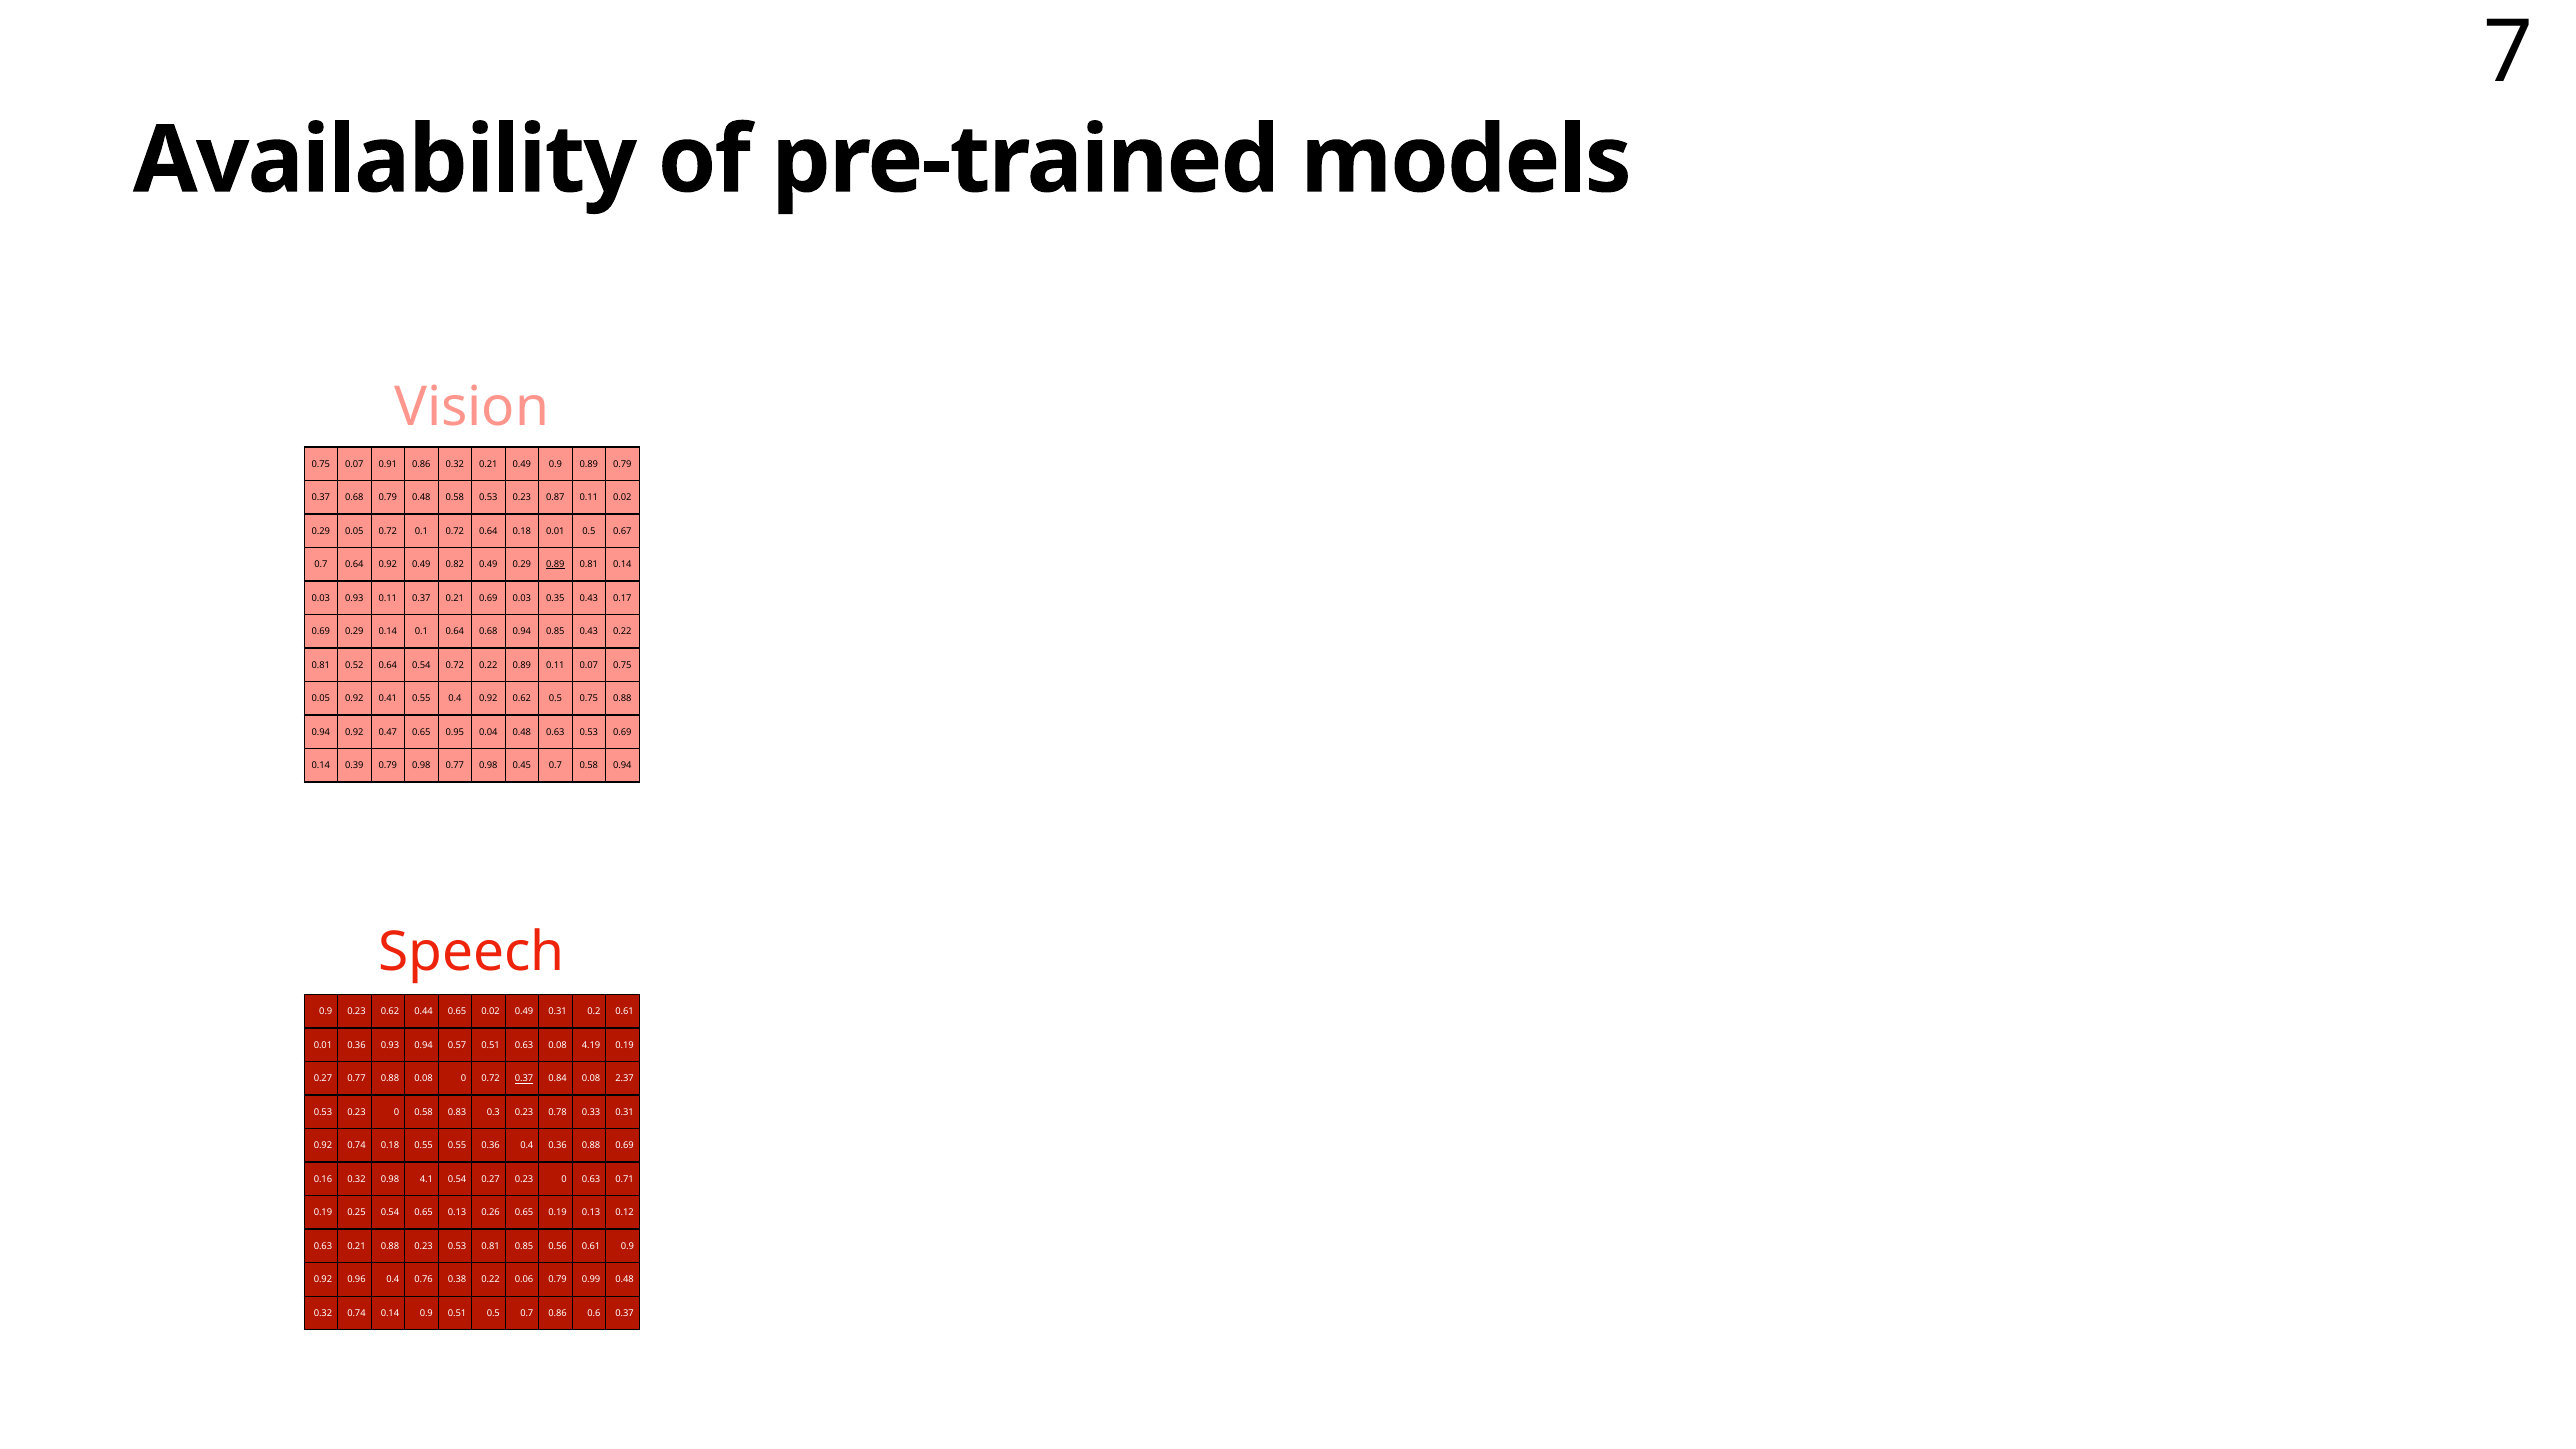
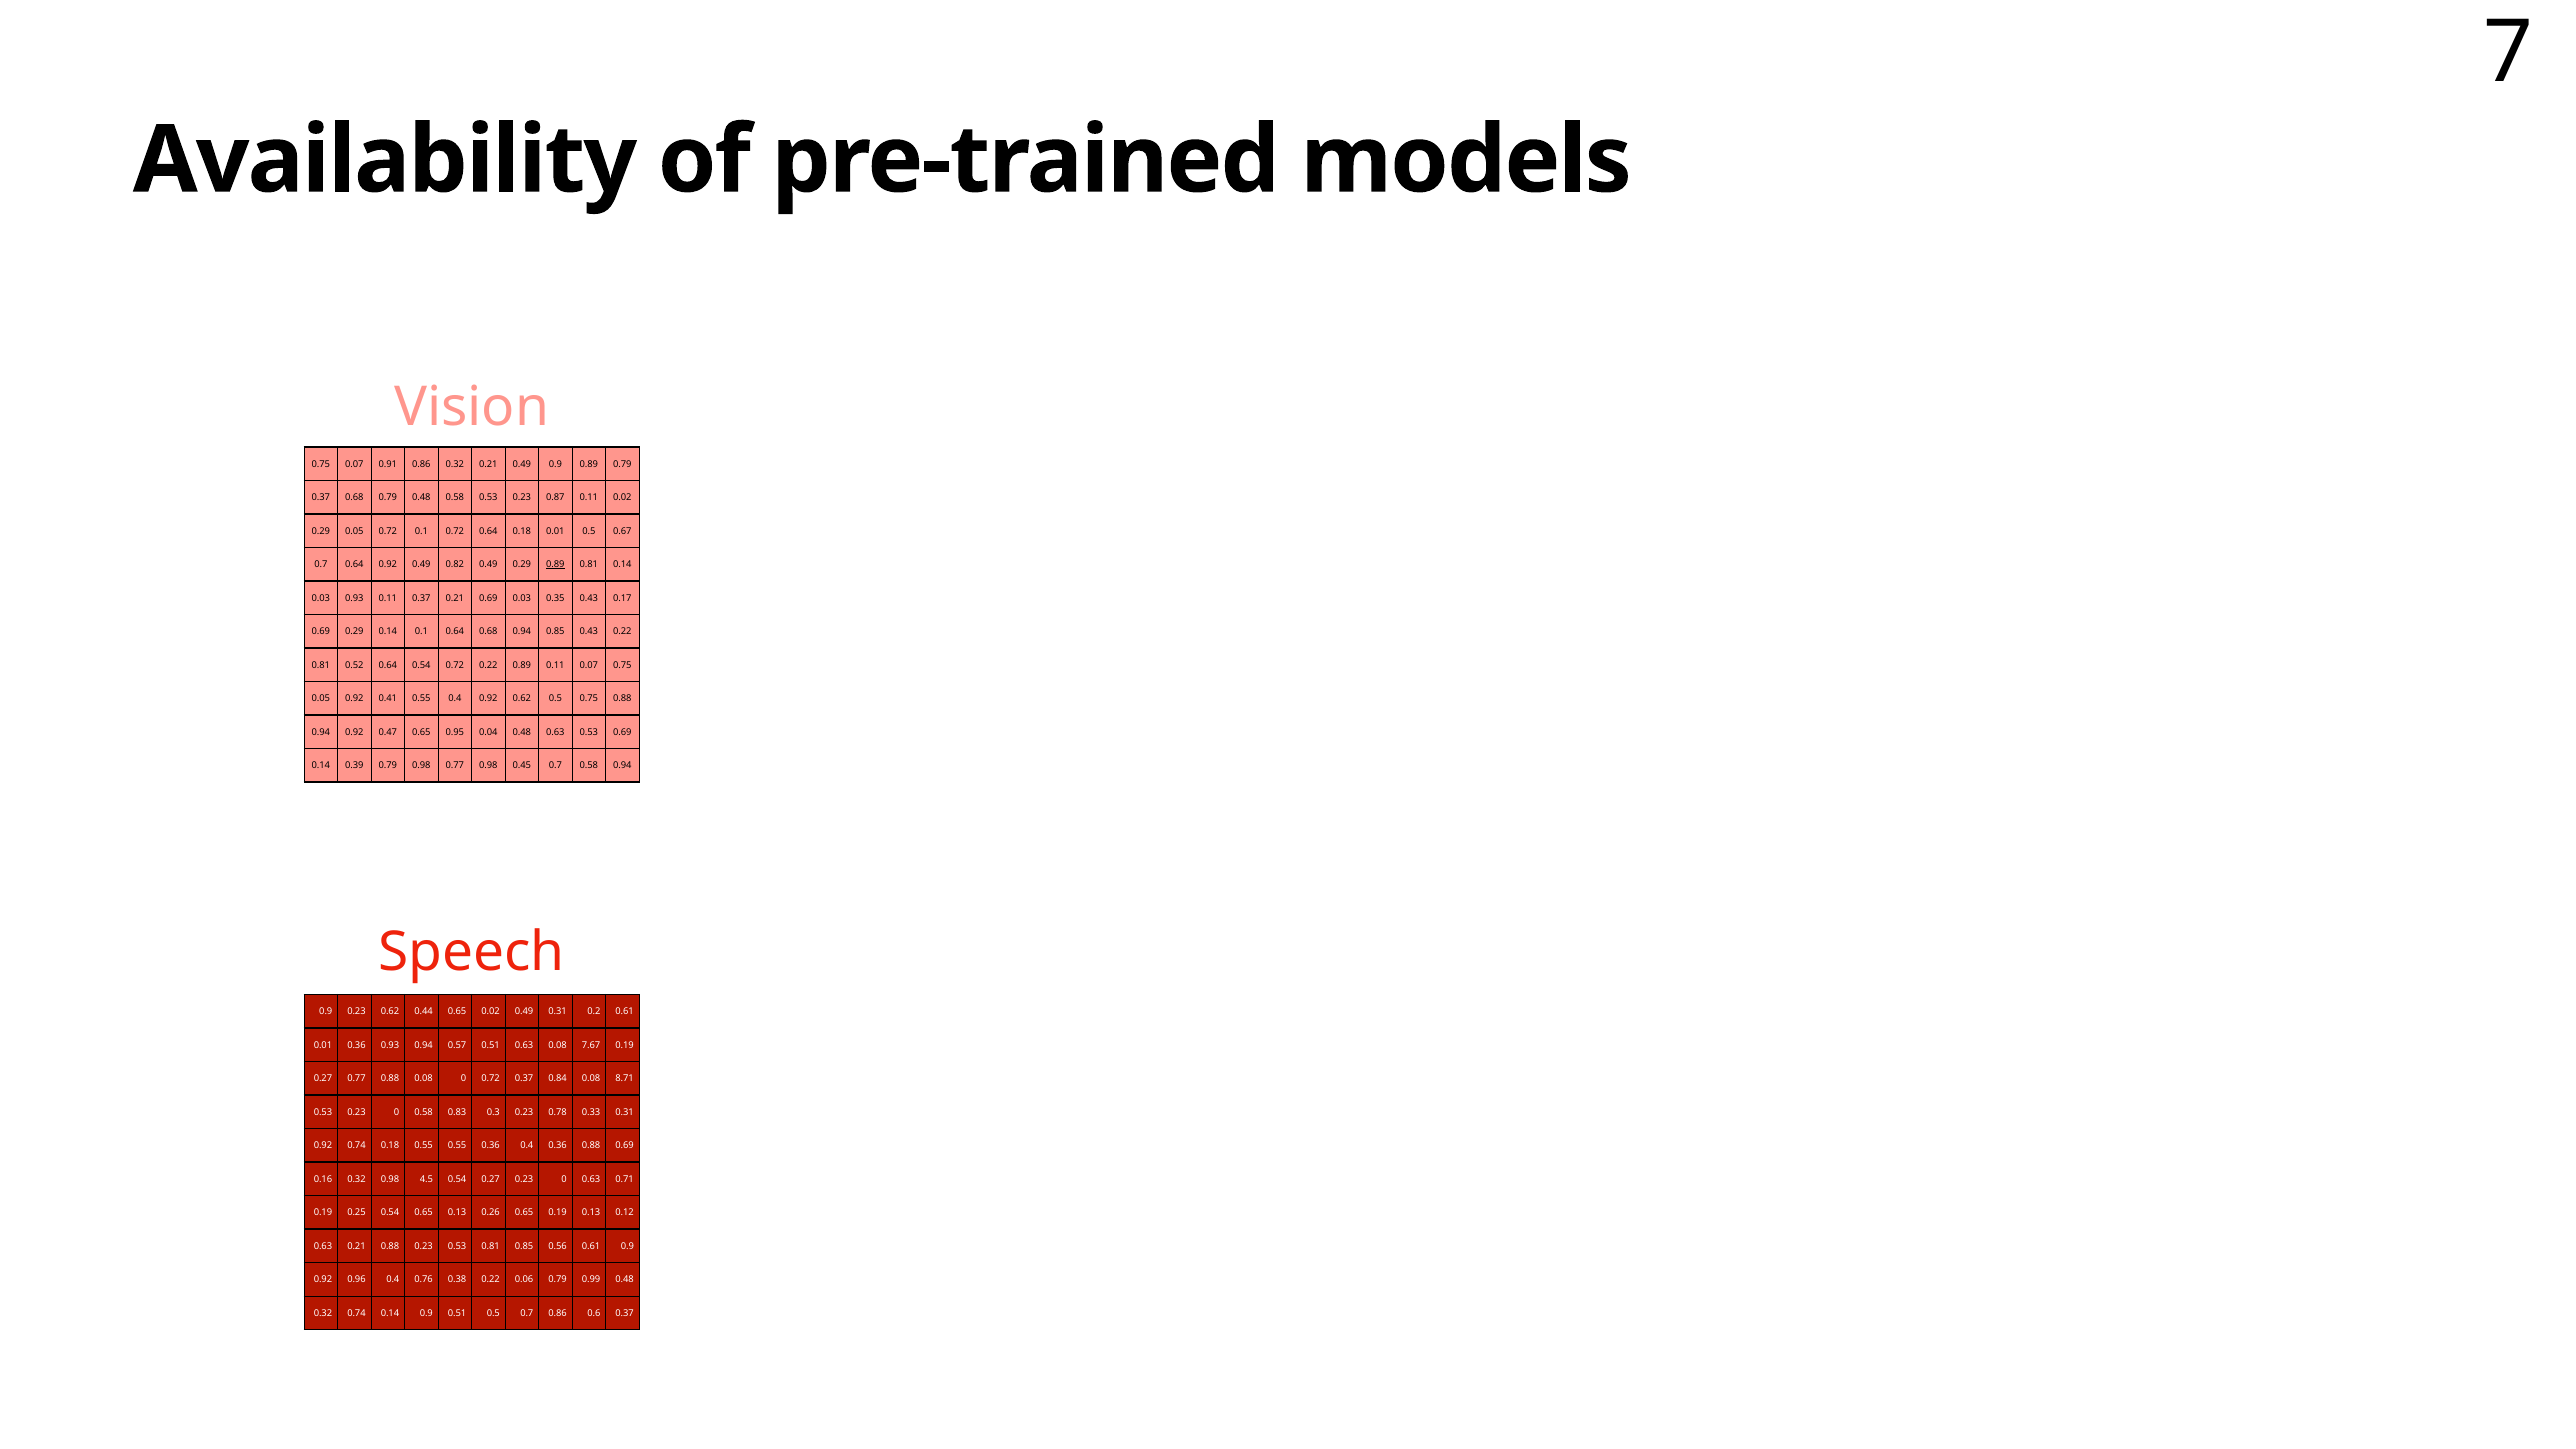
4.19: 4.19 -> 7.67
0.37 at (524, 1079) underline: present -> none
2.37: 2.37 -> 8.71
4.1: 4.1 -> 4.5
